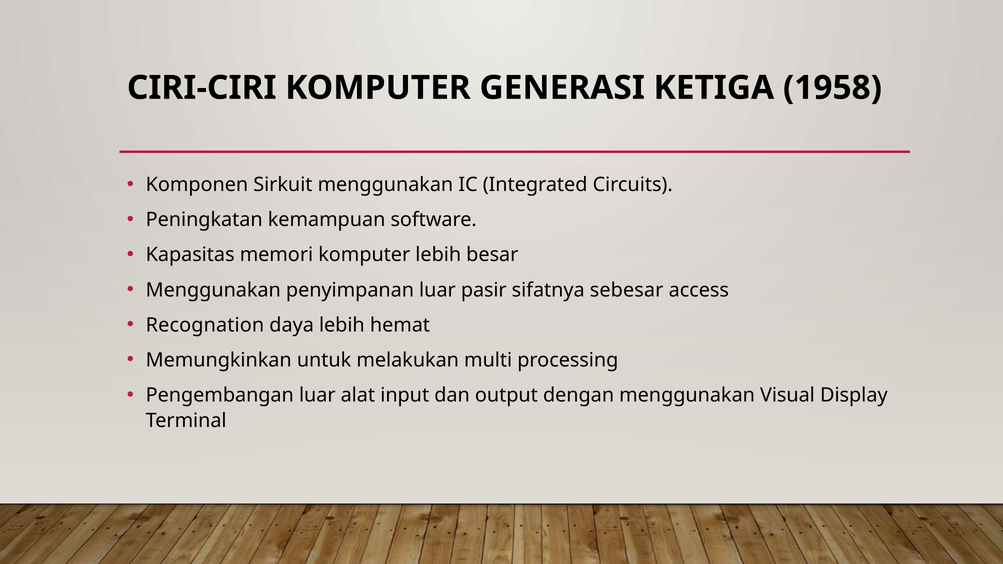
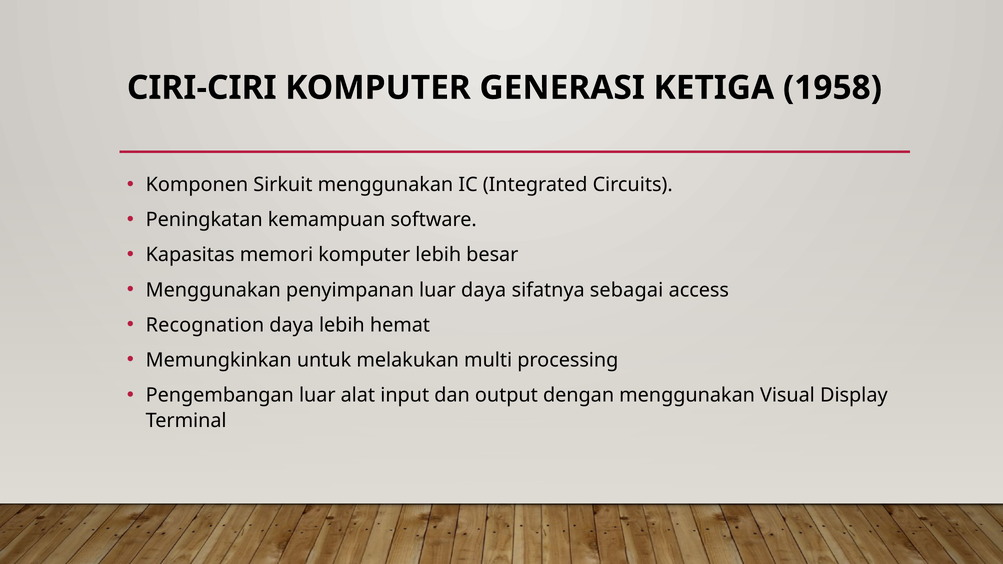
luar pasir: pasir -> daya
sebesar: sebesar -> sebagai
